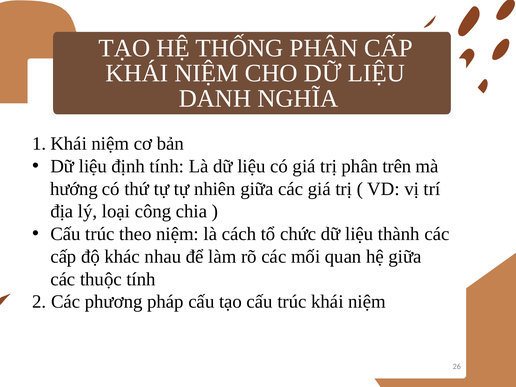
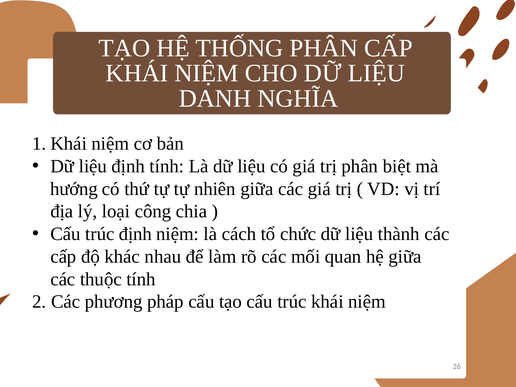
trên: trên -> biệt
trúc theo: theo -> định
